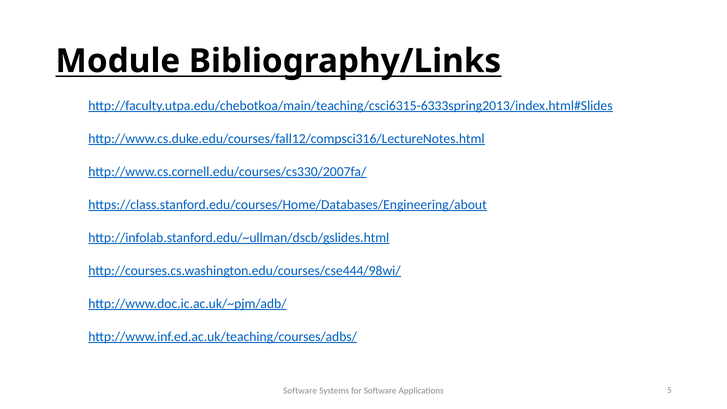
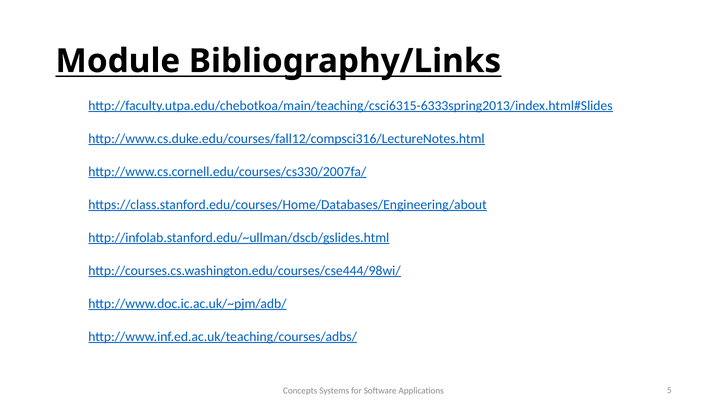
Software at (300, 391): Software -> Concepts
